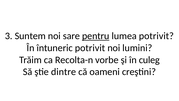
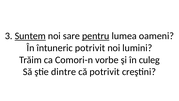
Suntem underline: none -> present
lumea potrivit: potrivit -> oameni
Recolta-n: Recolta-n -> Comori-n
că oameni: oameni -> potrivit
